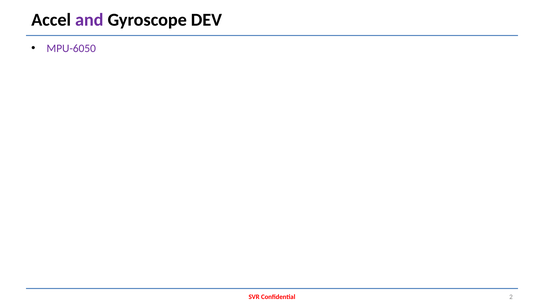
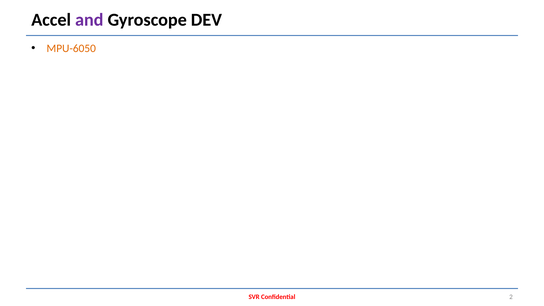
MPU-6050 colour: purple -> orange
